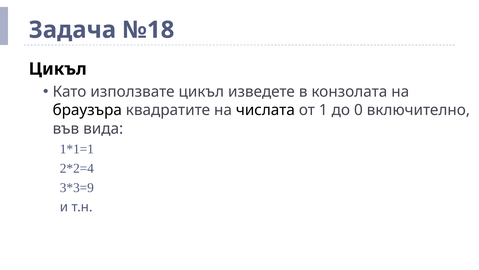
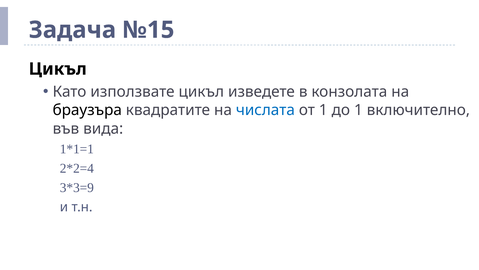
№18: №18 -> №15
числата colour: black -> blue
до 0: 0 -> 1
